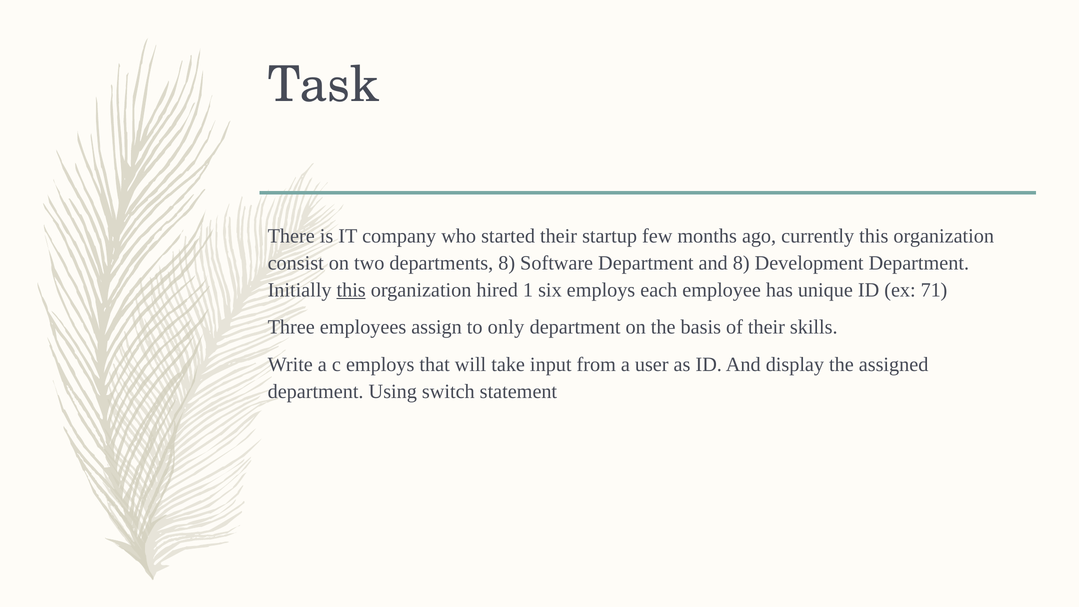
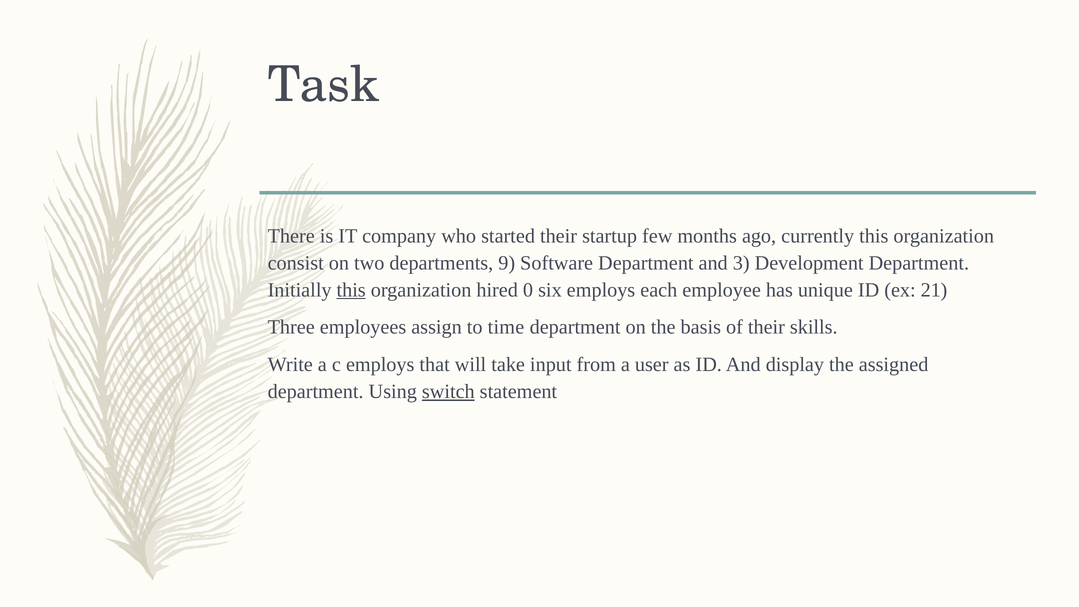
departments 8: 8 -> 9
and 8: 8 -> 3
1: 1 -> 0
71: 71 -> 21
only: only -> time
switch underline: none -> present
